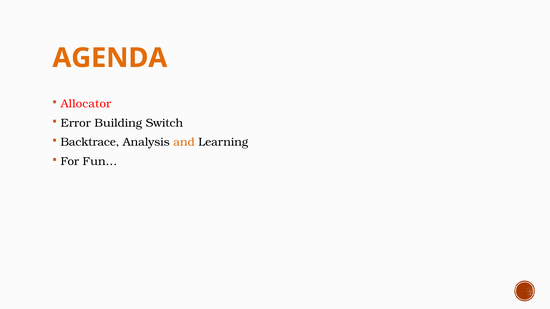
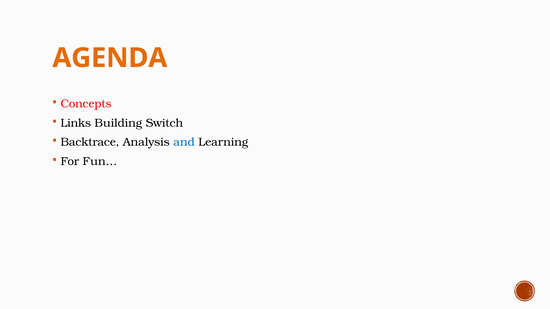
Allocator: Allocator -> Concepts
Error: Error -> Links
and colour: orange -> blue
